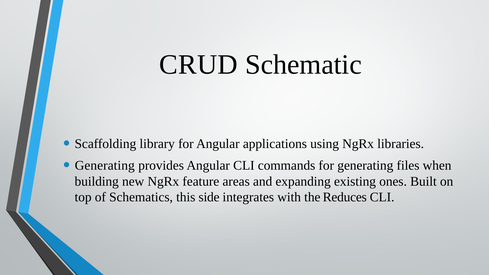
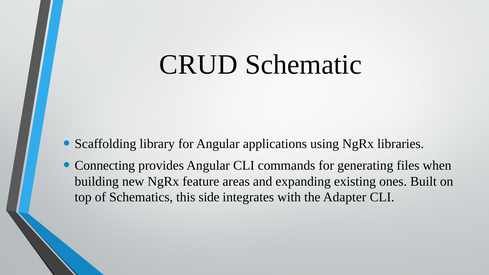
Generating at (105, 165): Generating -> Connecting
Reduces: Reduces -> Adapter
